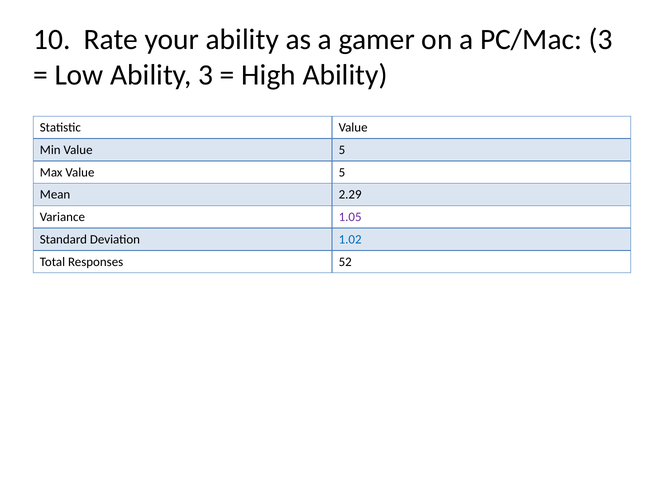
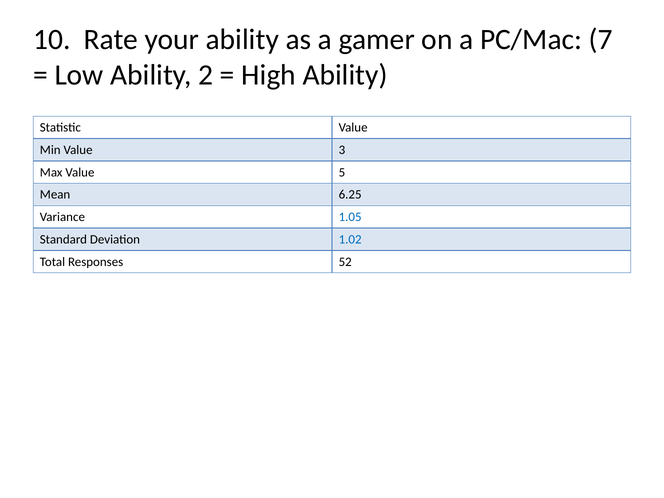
PC/Mac 3: 3 -> 7
Ability 3: 3 -> 2
Min Value 5: 5 -> 3
2.29: 2.29 -> 6.25
1.05 colour: purple -> blue
